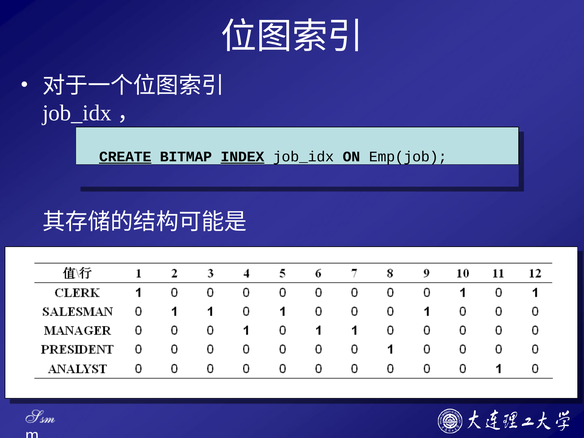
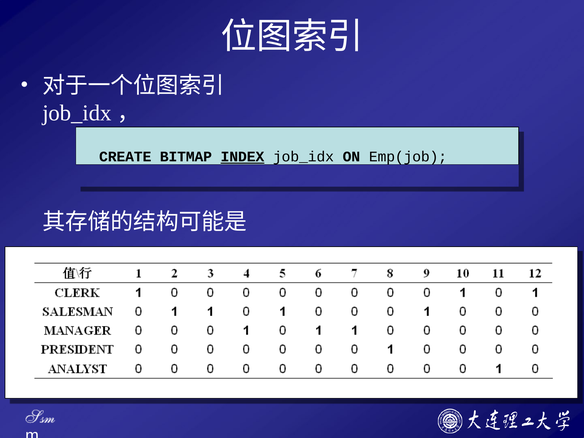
CREATE underline: present -> none
